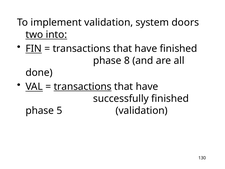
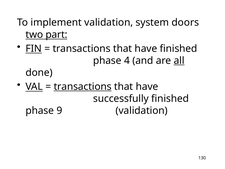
into: into -> part
8: 8 -> 4
all underline: none -> present
5: 5 -> 9
